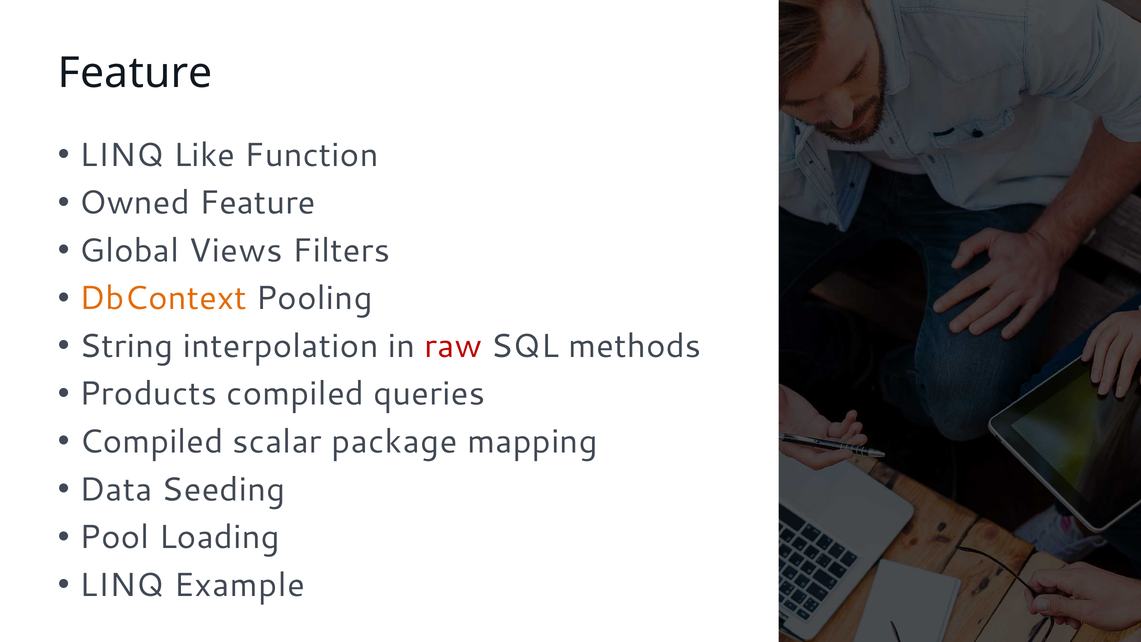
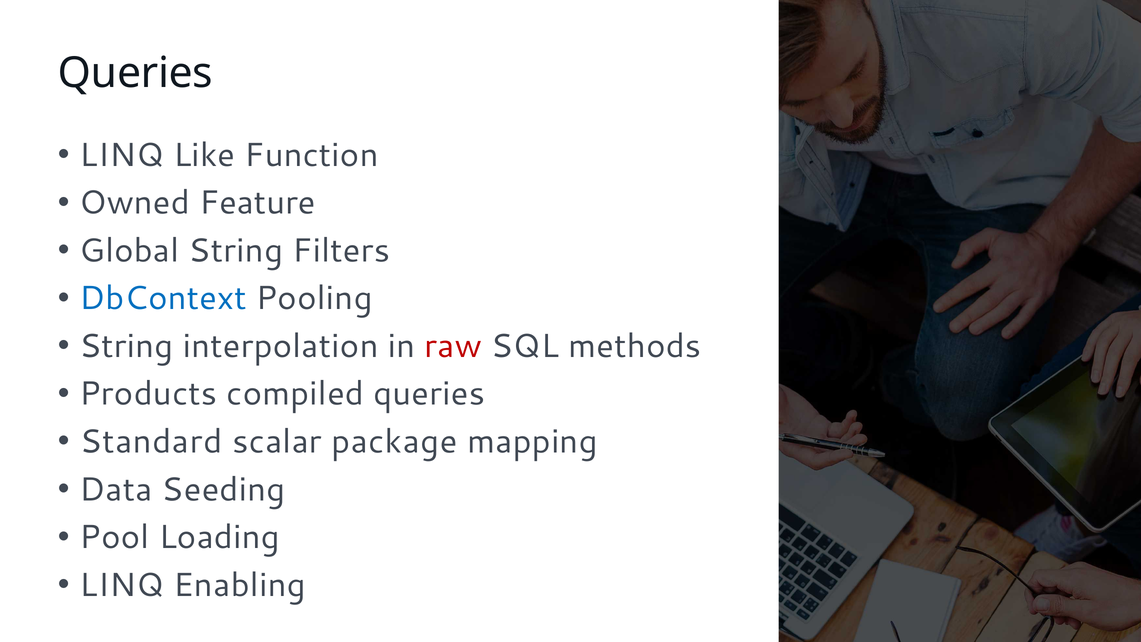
Feature at (135, 73): Feature -> Queries
Global Views: Views -> String
DbContext colour: orange -> blue
Compiled at (151, 442): Compiled -> Standard
Example: Example -> Enabling
